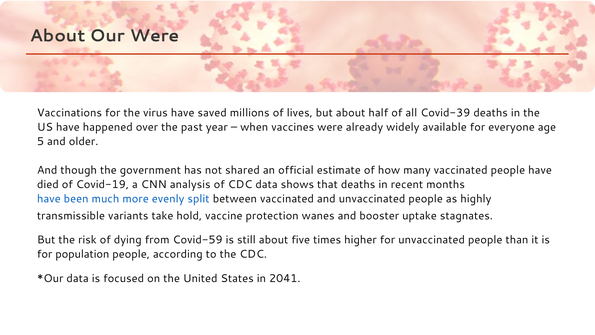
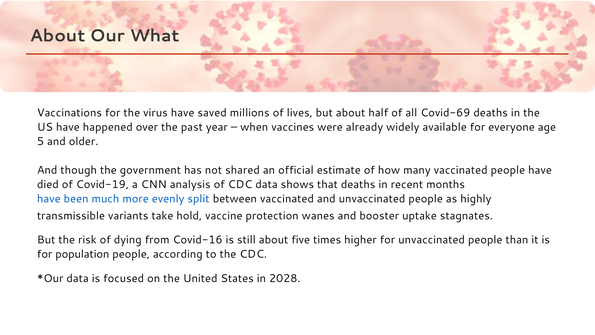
Our Were: Were -> What
Covid-39: Covid-39 -> Covid-69
Covid-59: Covid-59 -> Covid-16
2041: 2041 -> 2028
